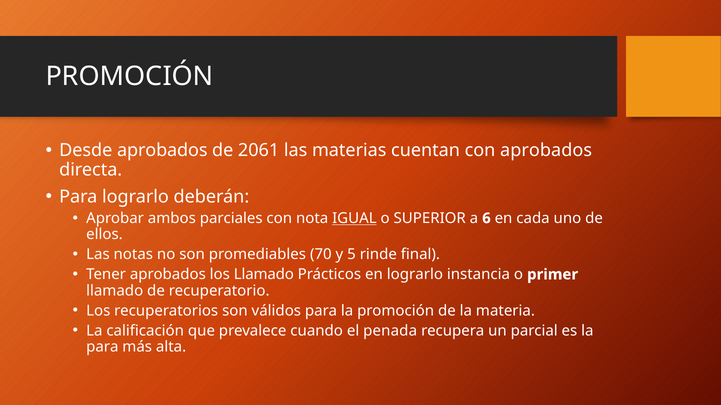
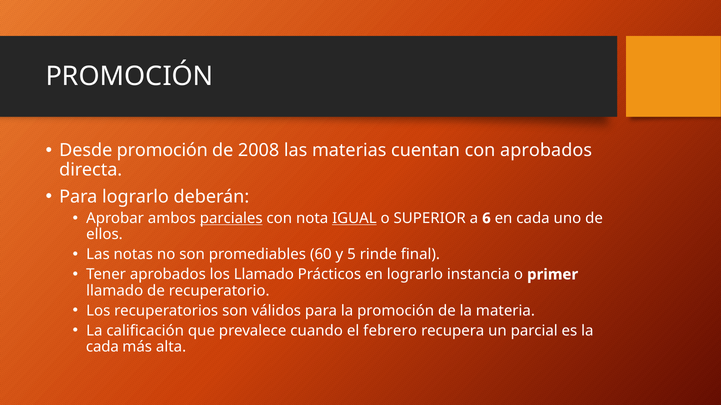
Desde aprobados: aprobados -> promoción
2061: 2061 -> 2008
parciales underline: none -> present
70: 70 -> 60
penada: penada -> febrero
para at (102, 347): para -> cada
